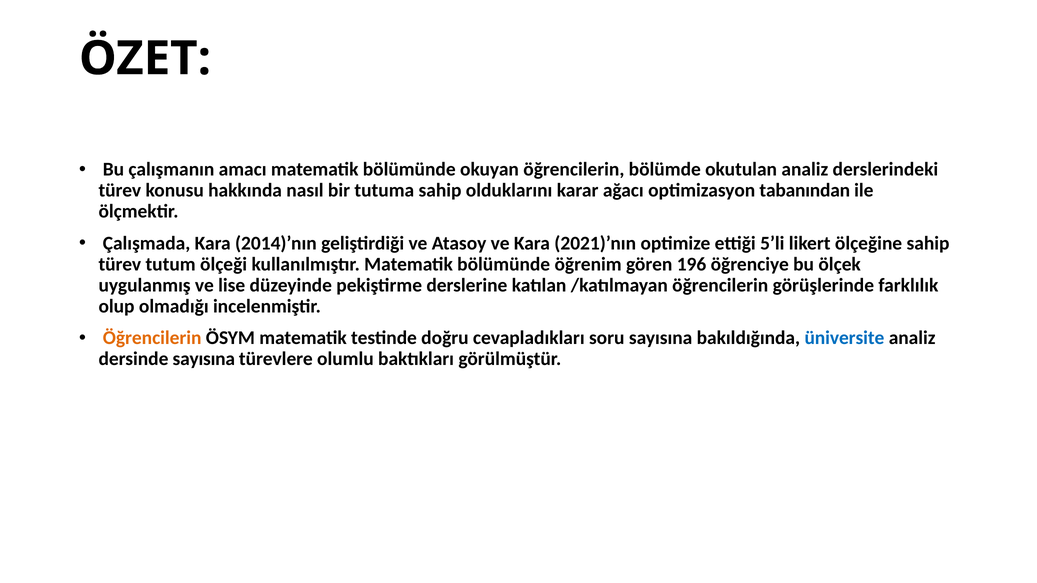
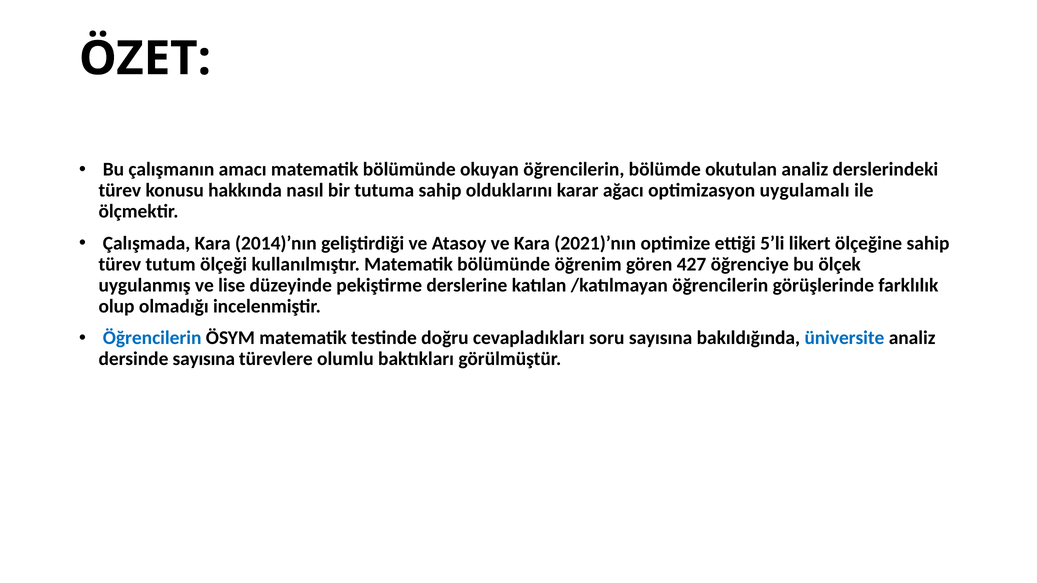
tabanından: tabanından -> uygulamalı
196: 196 -> 427
Öğrencilerin at (152, 338) colour: orange -> blue
